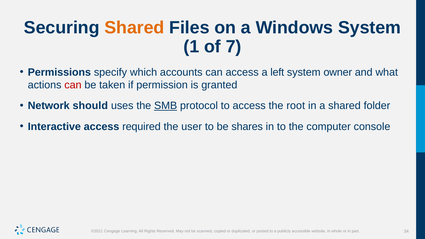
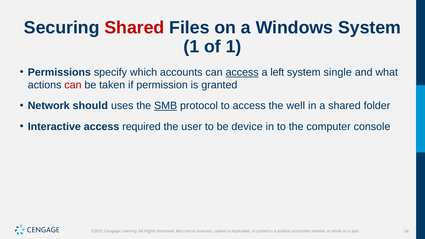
Shared at (134, 28) colour: orange -> red
of 7: 7 -> 1
access at (242, 72) underline: none -> present
owner: owner -> single
root: root -> well
shares: shares -> device
